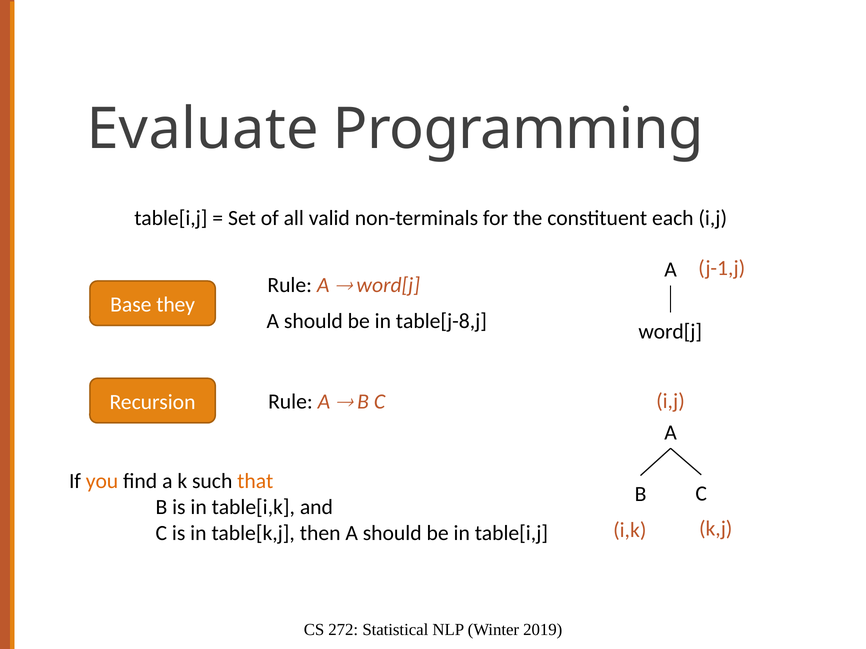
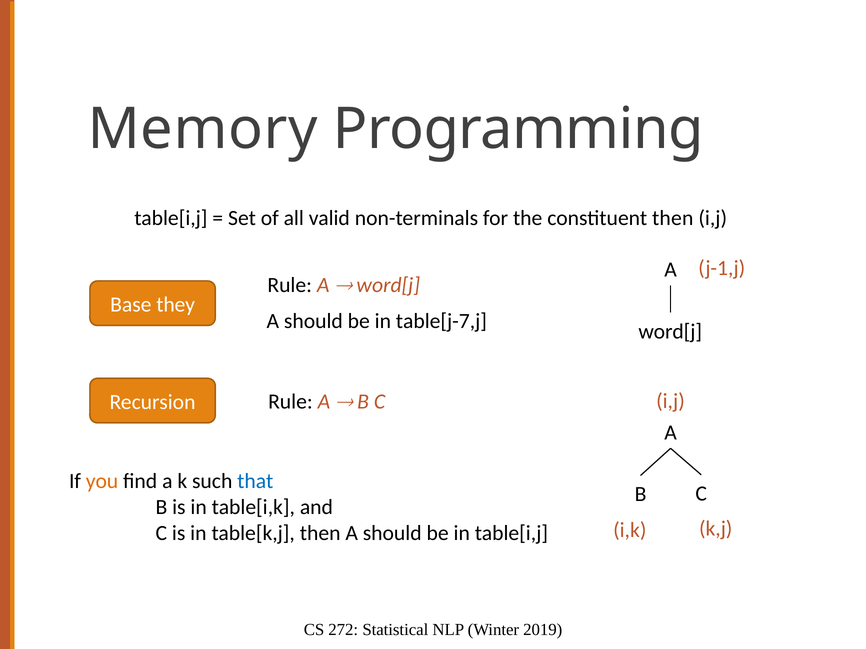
Evaluate: Evaluate -> Memory
constituent each: each -> then
table[j-8,j: table[j-8,j -> table[j-7,j
that colour: orange -> blue
